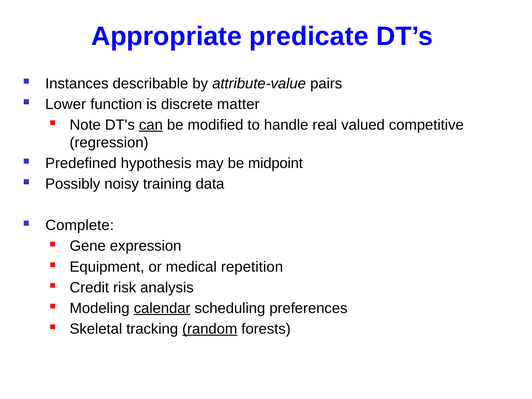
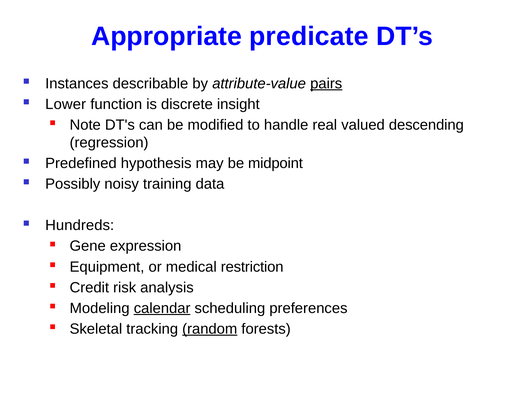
pairs underline: none -> present
matter: matter -> insight
can underline: present -> none
competitive: competitive -> descending
Complete: Complete -> Hundreds
repetition: repetition -> restriction
